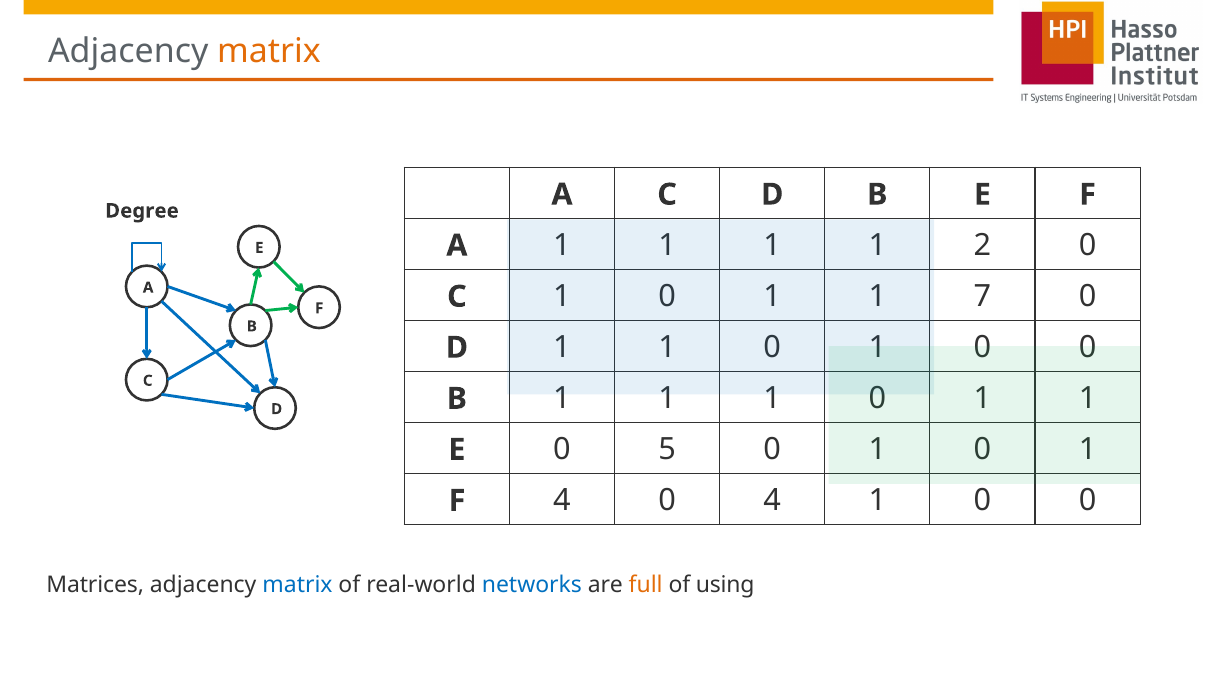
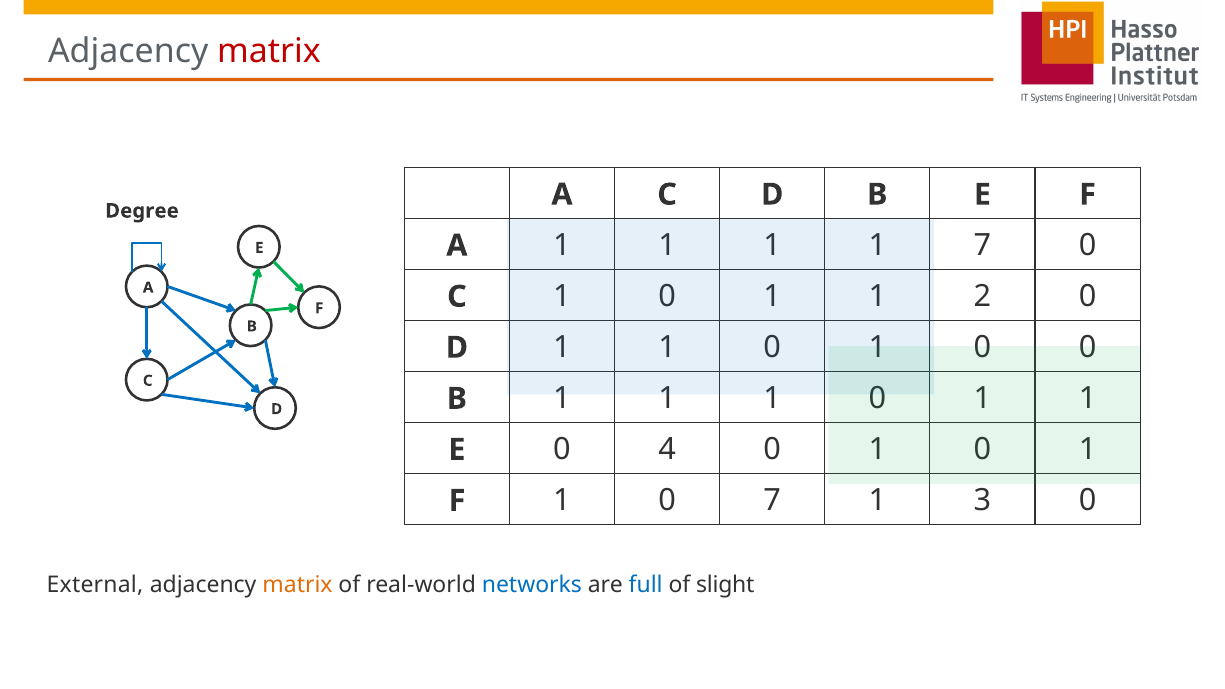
matrix at (269, 52) colour: orange -> red
2 at (982, 246): 2 -> 7
7: 7 -> 2
5: 5 -> 4
F 4: 4 -> 1
0 4: 4 -> 7
0 at (982, 501): 0 -> 3
Matrices: Matrices -> External
matrix at (298, 585) colour: blue -> orange
full colour: orange -> blue
using: using -> slight
